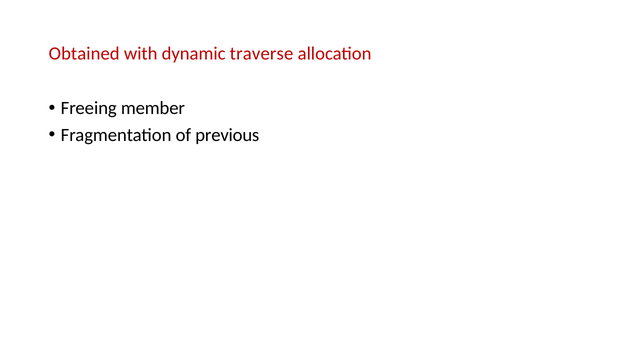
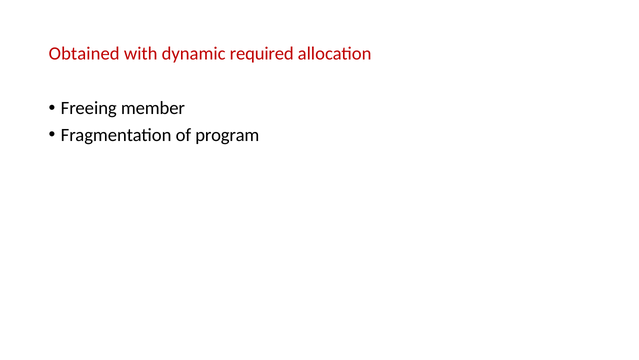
traverse: traverse -> required
previous: previous -> program
